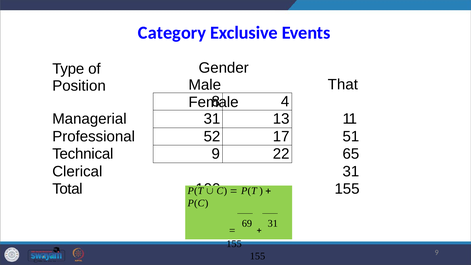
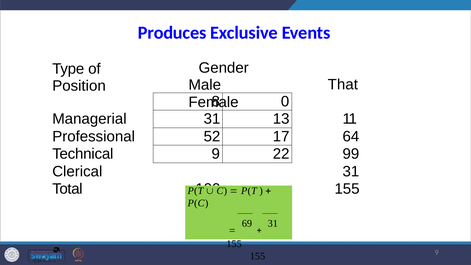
Category: Category -> Produces
4: 4 -> 0
51: 51 -> 64
65: 65 -> 99
